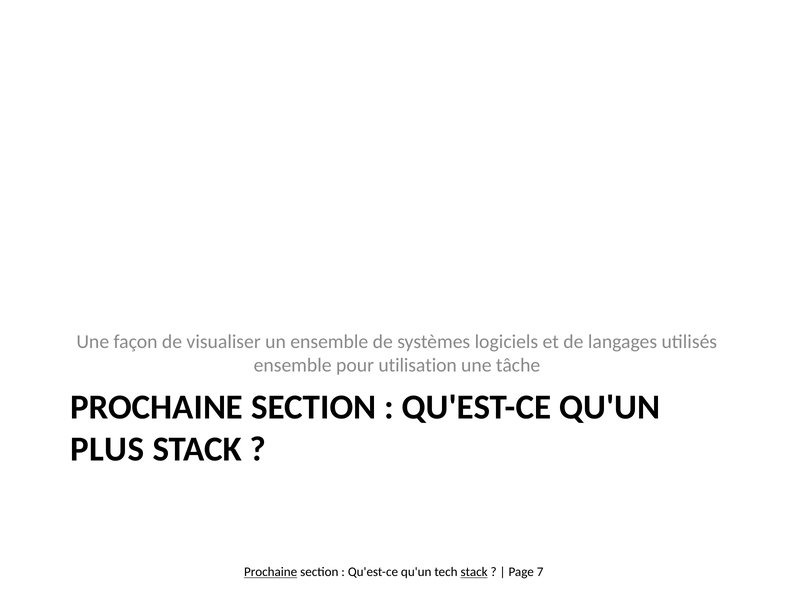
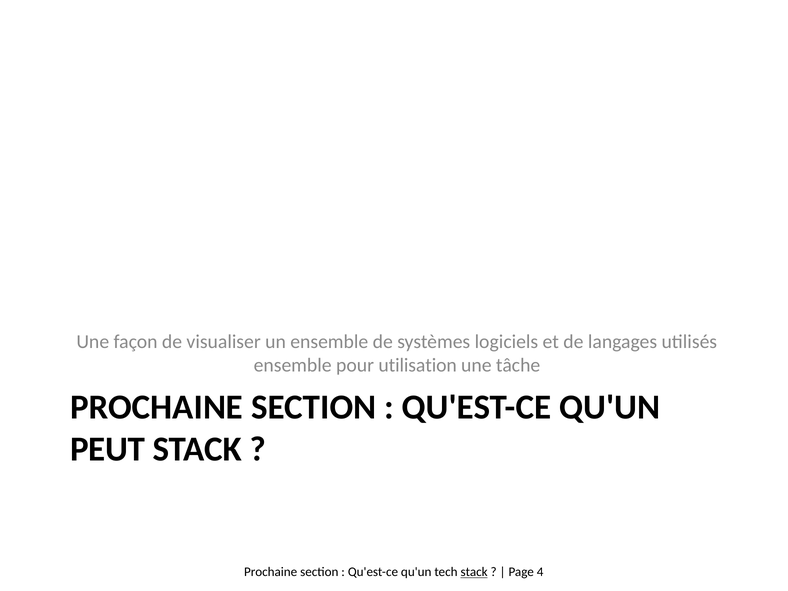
PLUS: PLUS -> PEUT
Prochaine at (271, 572) underline: present -> none
7: 7 -> 4
